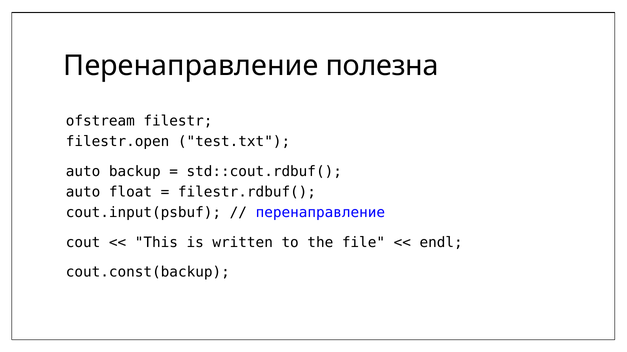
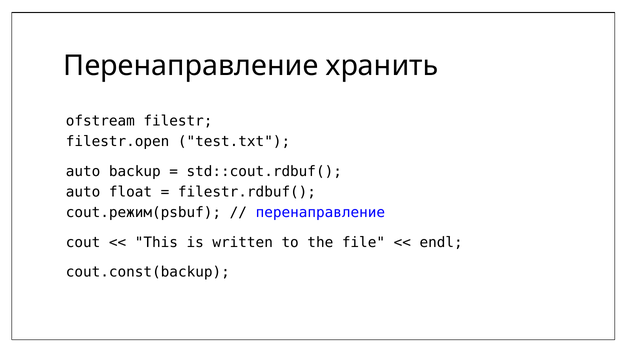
полезна: полезна -> хранить
cout.input(psbuf: cout.input(psbuf -> cout.режим(psbuf
